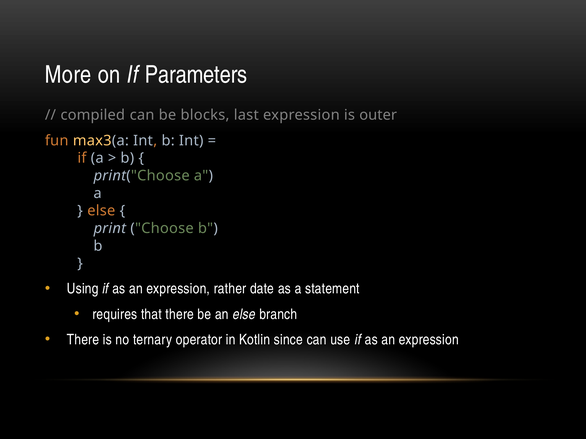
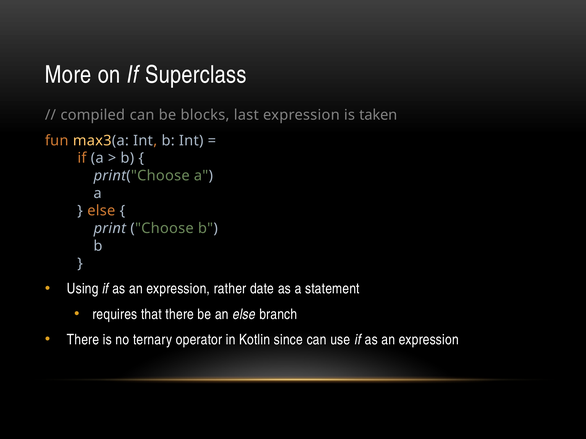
Parameters: Parameters -> Superclass
outer: outer -> taken
